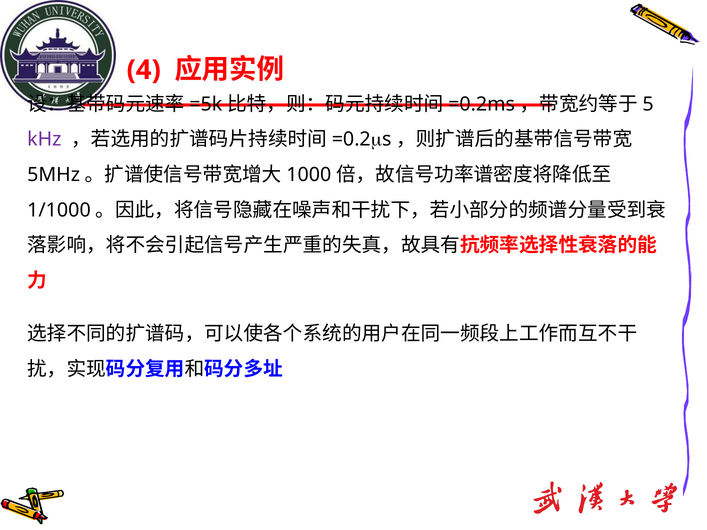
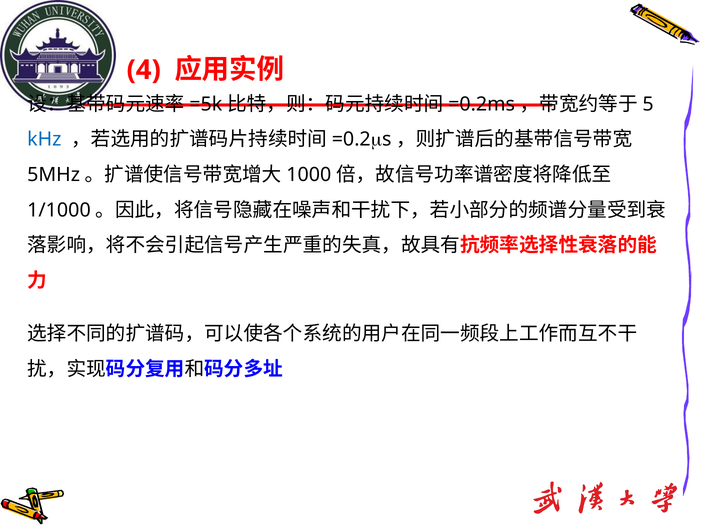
kHz colour: purple -> blue
